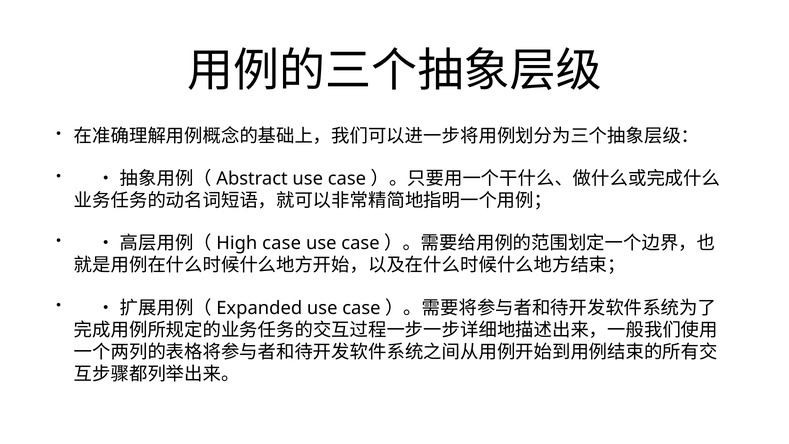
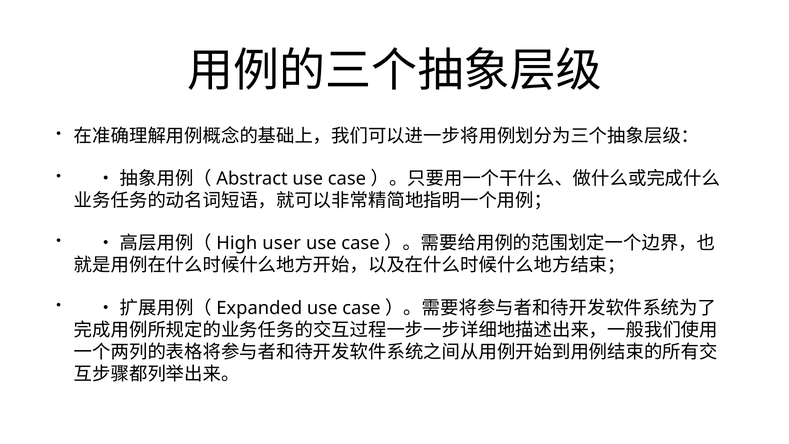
case at (282, 243): case -> user
